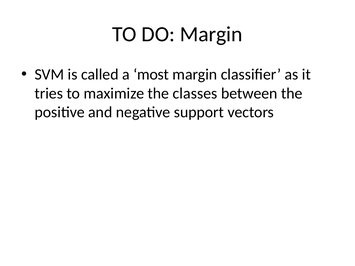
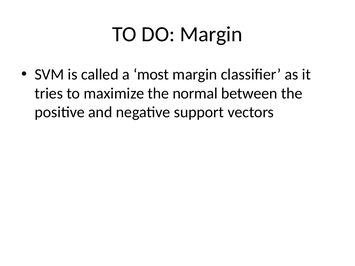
classes: classes -> normal
